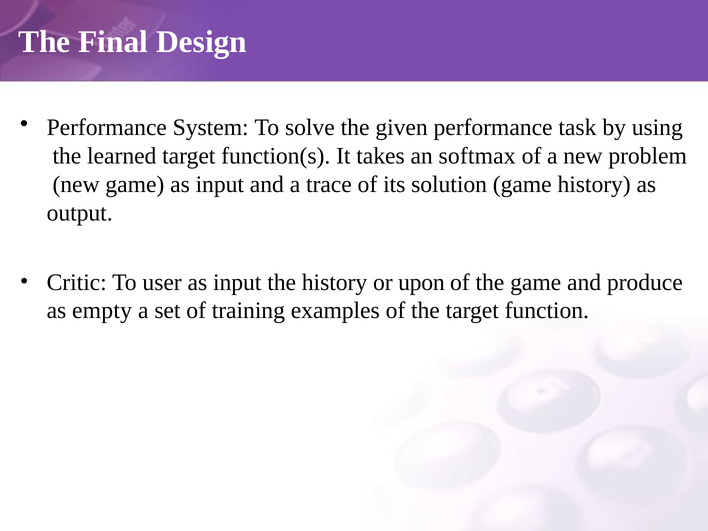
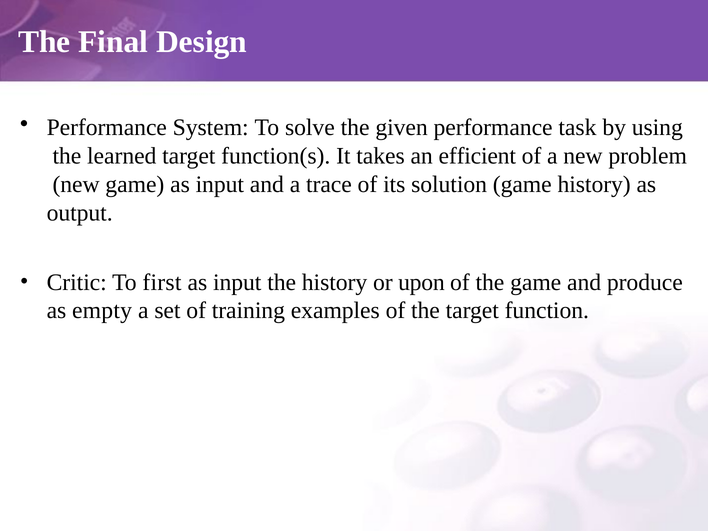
softmax: softmax -> efficient
user: user -> first
